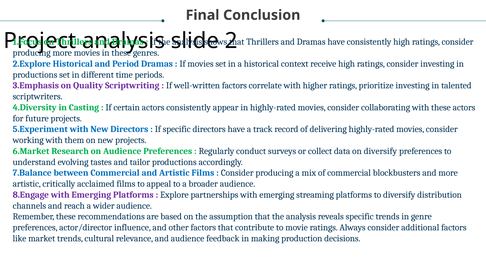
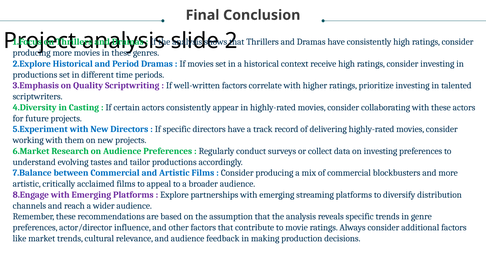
on diversify: diversify -> investing
